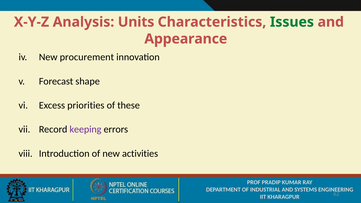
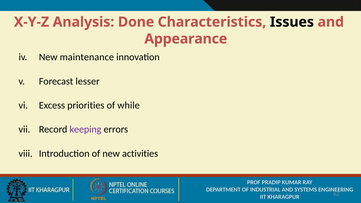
Units: Units -> Done
Issues colour: green -> black
procurement: procurement -> maintenance
shape: shape -> lesser
these: these -> while
